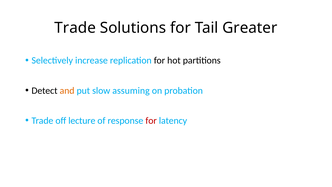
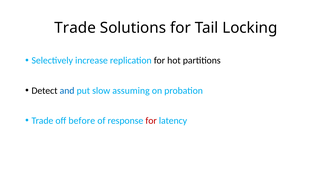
Greater: Greater -> Locking
and colour: orange -> blue
lecture: lecture -> before
